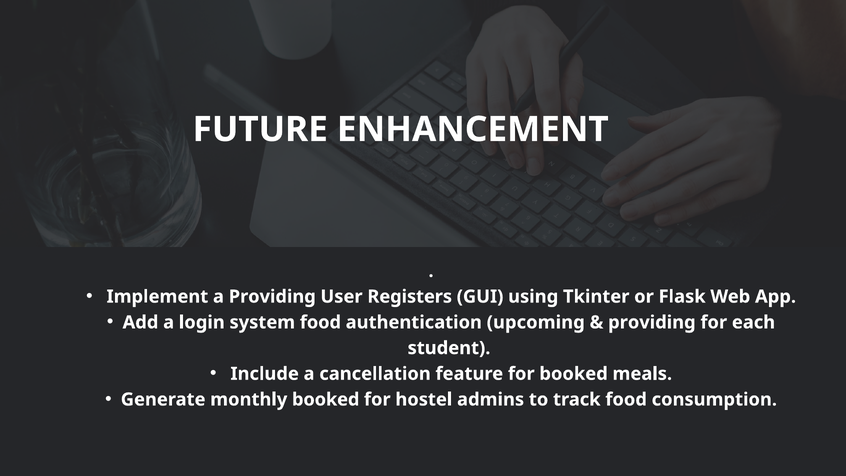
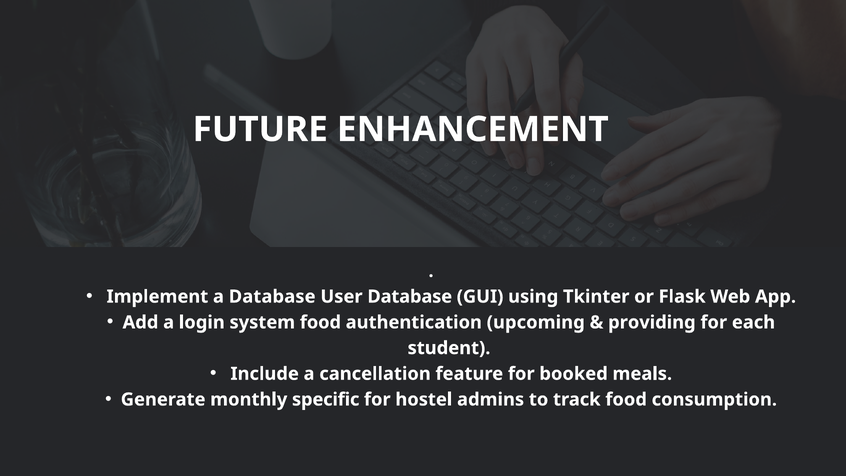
a Providing: Providing -> Database
User Registers: Registers -> Database
monthly booked: booked -> specific
